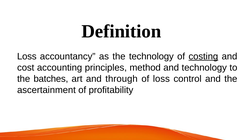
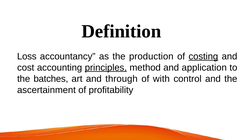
the technology: technology -> production
principles underline: none -> present
and technology: technology -> application
of loss: loss -> with
